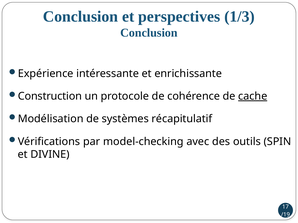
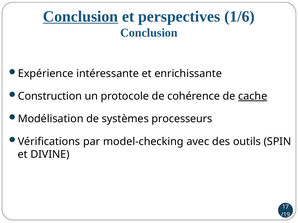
Conclusion at (81, 17) underline: none -> present
1/3: 1/3 -> 1/6
récapitulatif: récapitulatif -> processeurs
